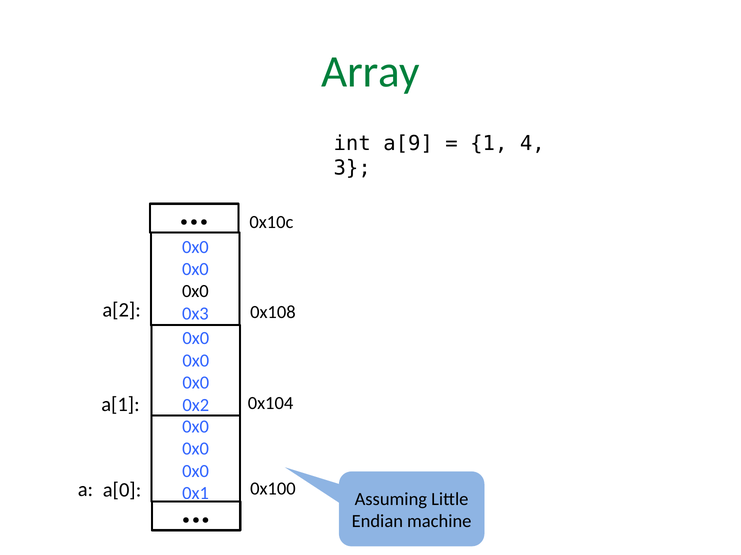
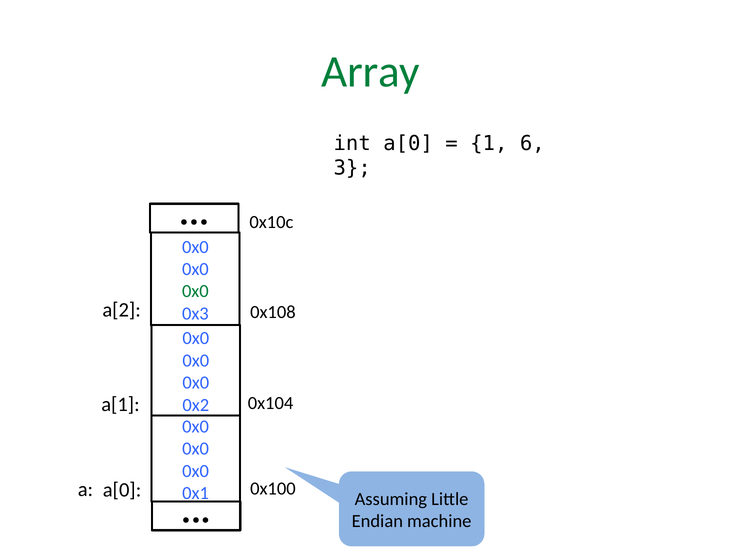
int a[9: a[9 -> a[0
4: 4 -> 6
0x0 at (195, 292) colour: black -> green
